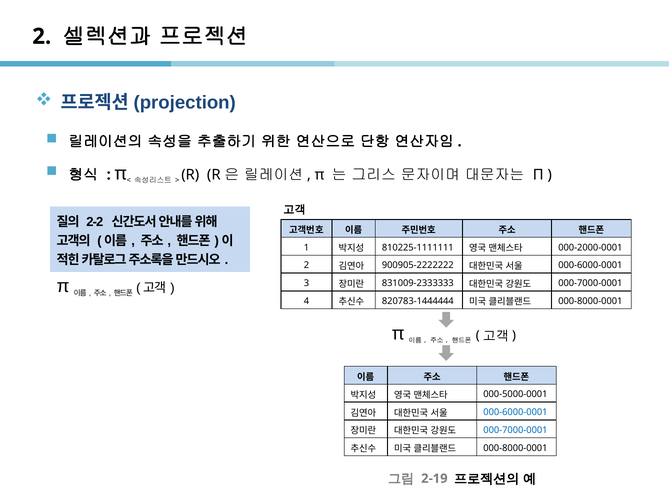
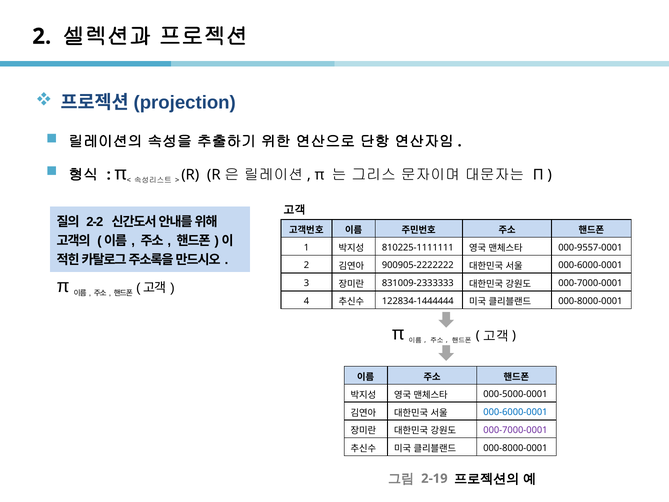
000-2000-0001: 000-2000-0001 -> 000-9557-0001
820783-1444444: 820783-1444444 -> 122834-1444444
000-7000-0001 at (515, 430) colour: blue -> purple
